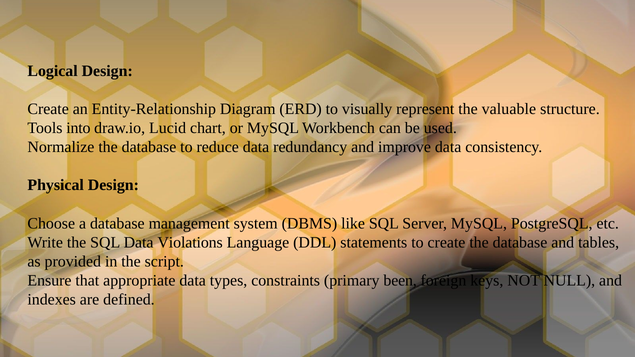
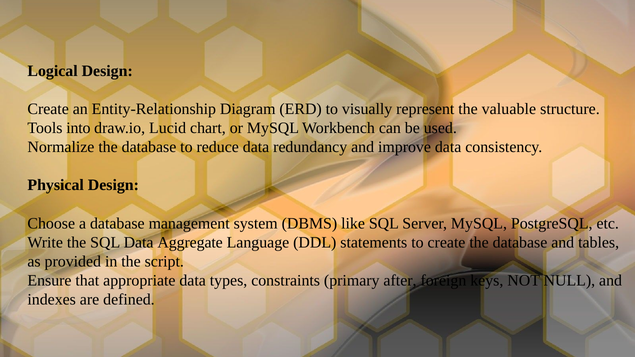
Violations: Violations -> Aggregate
been: been -> after
